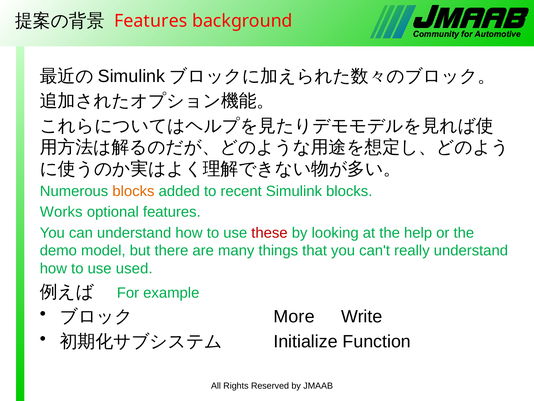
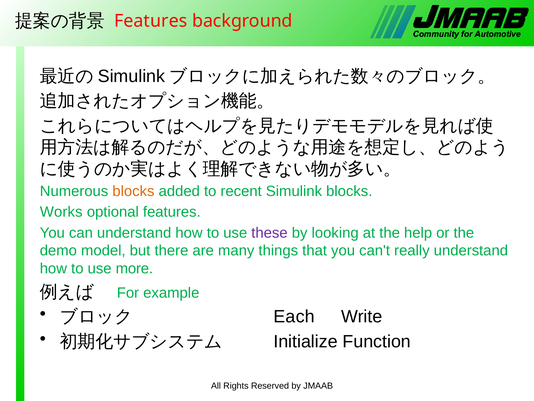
these colour: red -> purple
used: used -> more
More: More -> Each
